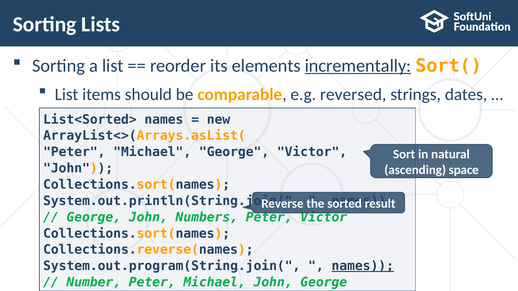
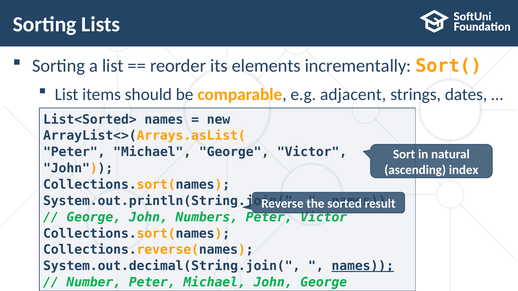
incrementally underline: present -> none
reversed: reversed -> adjacent
space: space -> index
System.out.program(String.join(: System.out.program(String.join( -> System.out.decimal(String.join(
